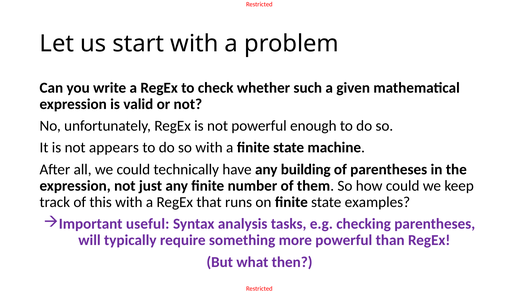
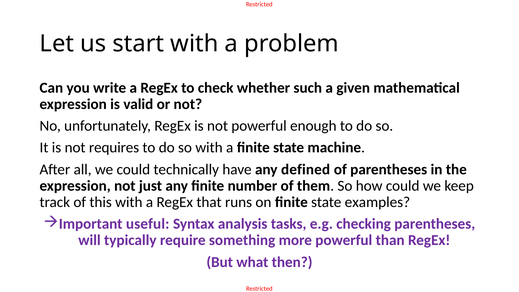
appears: appears -> requires
building: building -> defined
